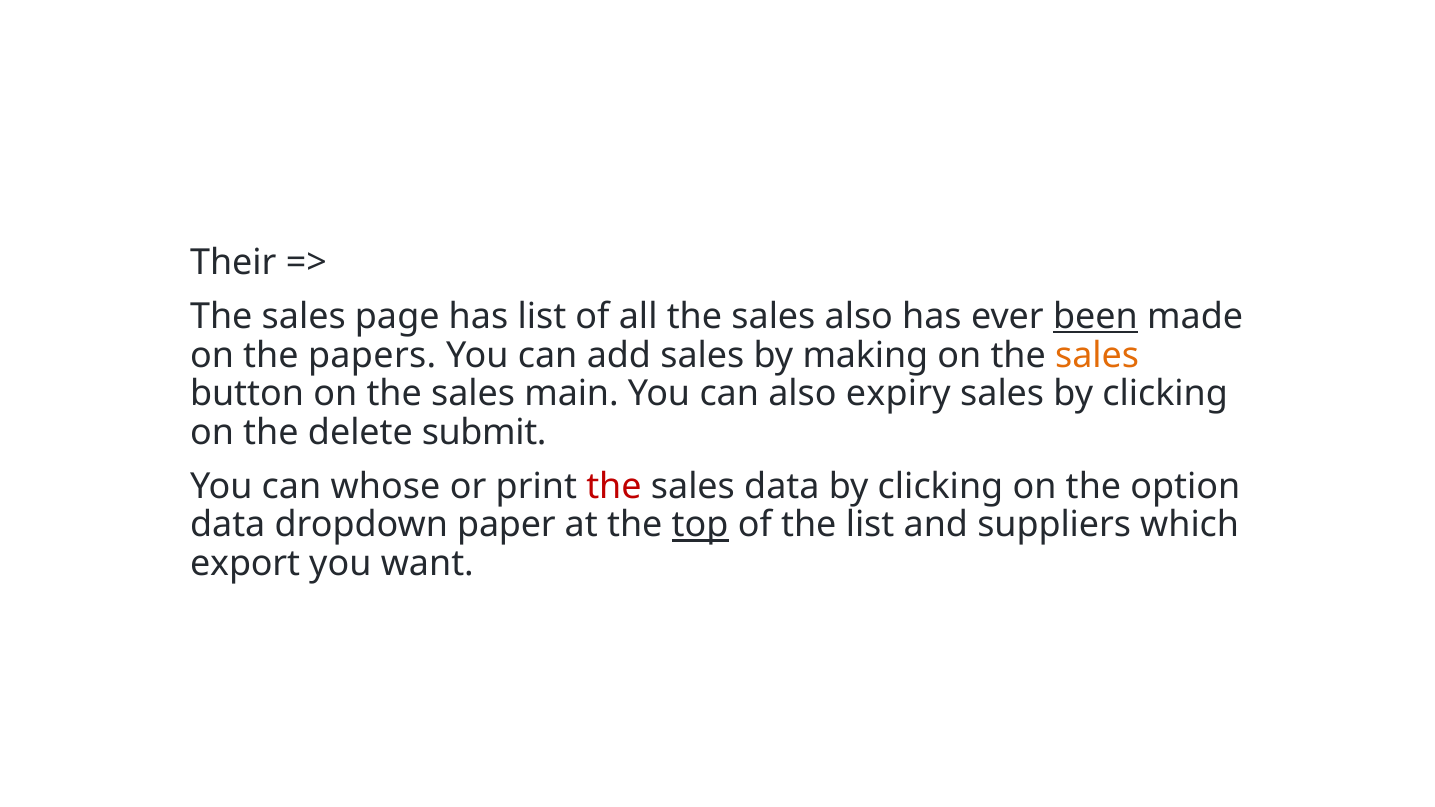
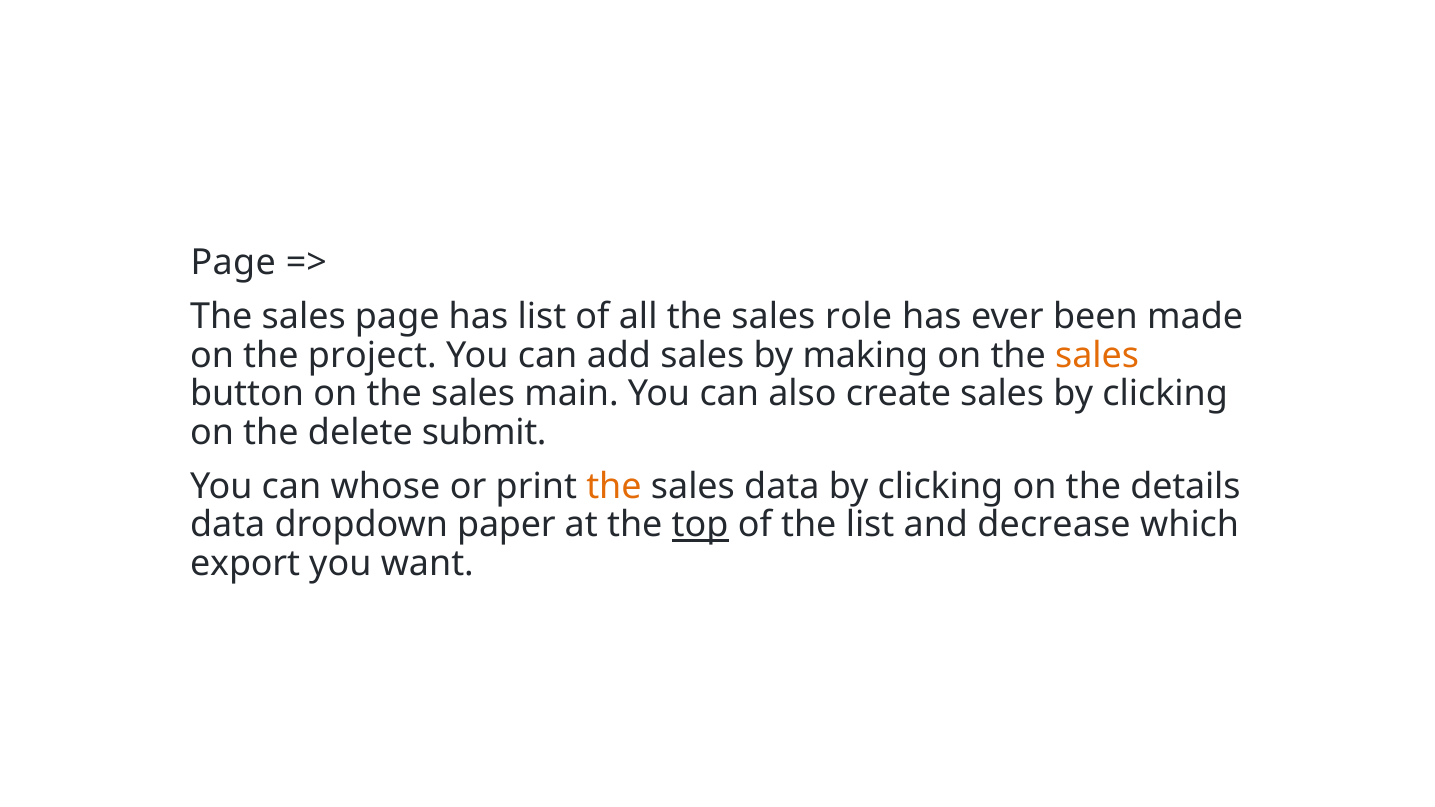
Their at (233, 263): Their -> Page
sales also: also -> role
been underline: present -> none
papers: papers -> project
expiry: expiry -> create
the at (614, 487) colour: red -> orange
option: option -> details
suppliers: suppliers -> decrease
